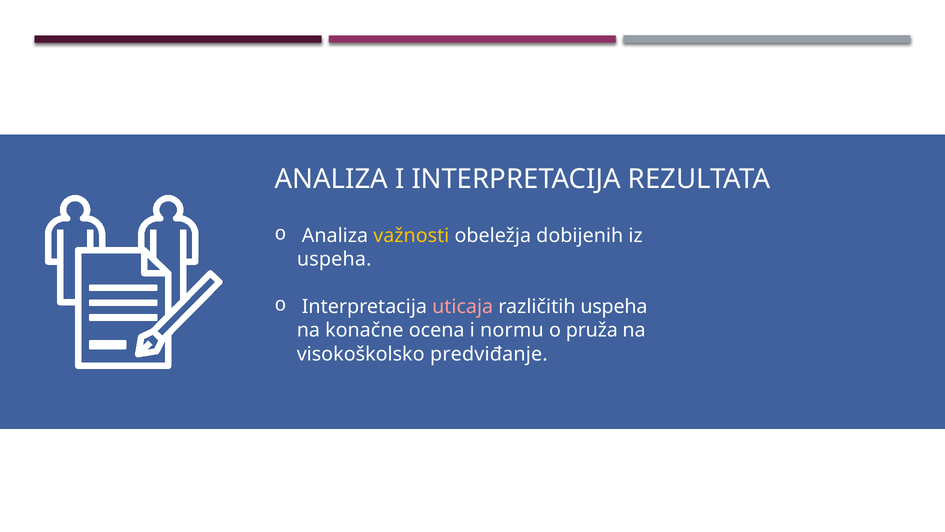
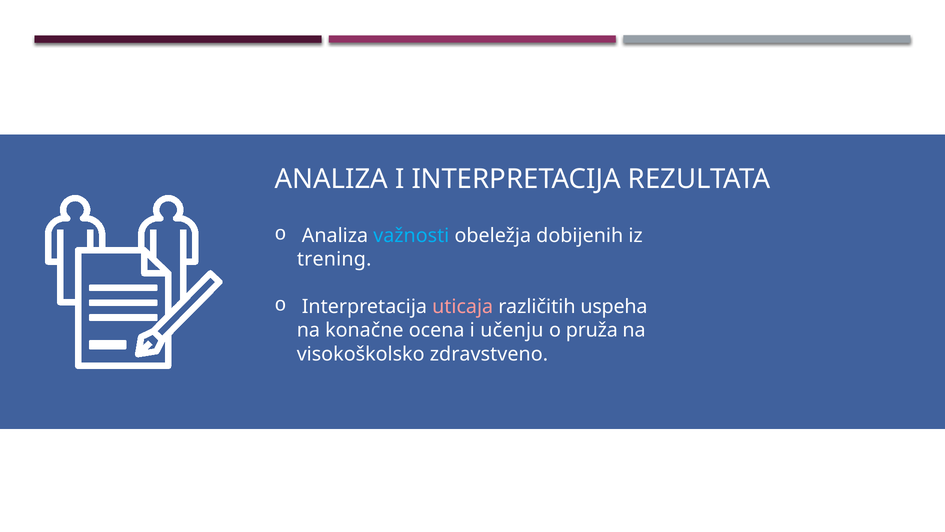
važnosti colour: yellow -> light blue
uspeha at (334, 259): uspeha -> trening
normu: normu -> učenju
predviđanje: predviđanje -> zdravstveno
